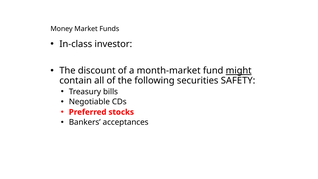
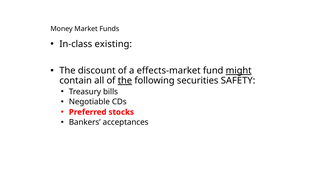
investor: investor -> existing
month-market: month-market -> effects-market
the at (125, 81) underline: none -> present
